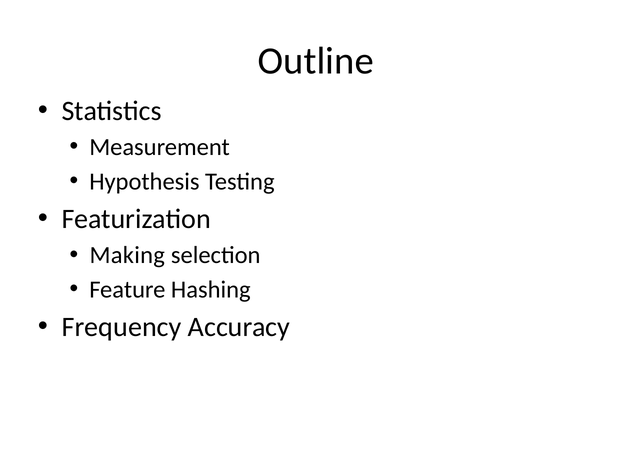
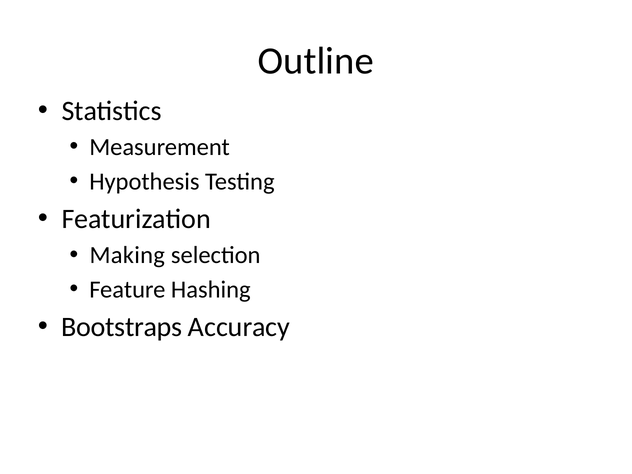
Frequency: Frequency -> Bootstraps
